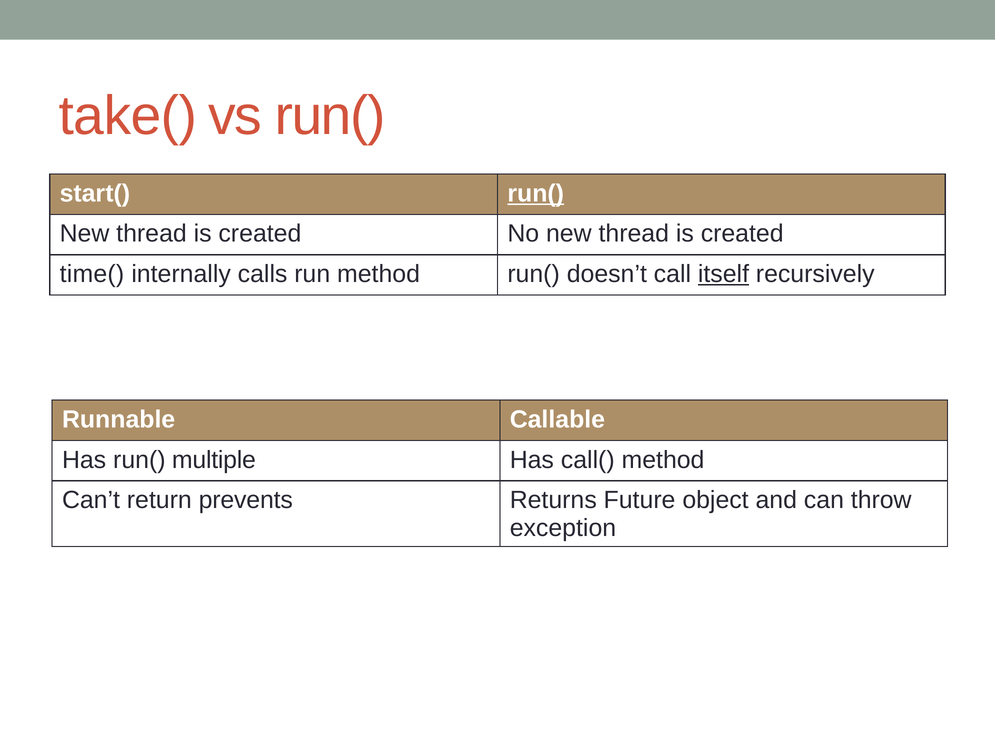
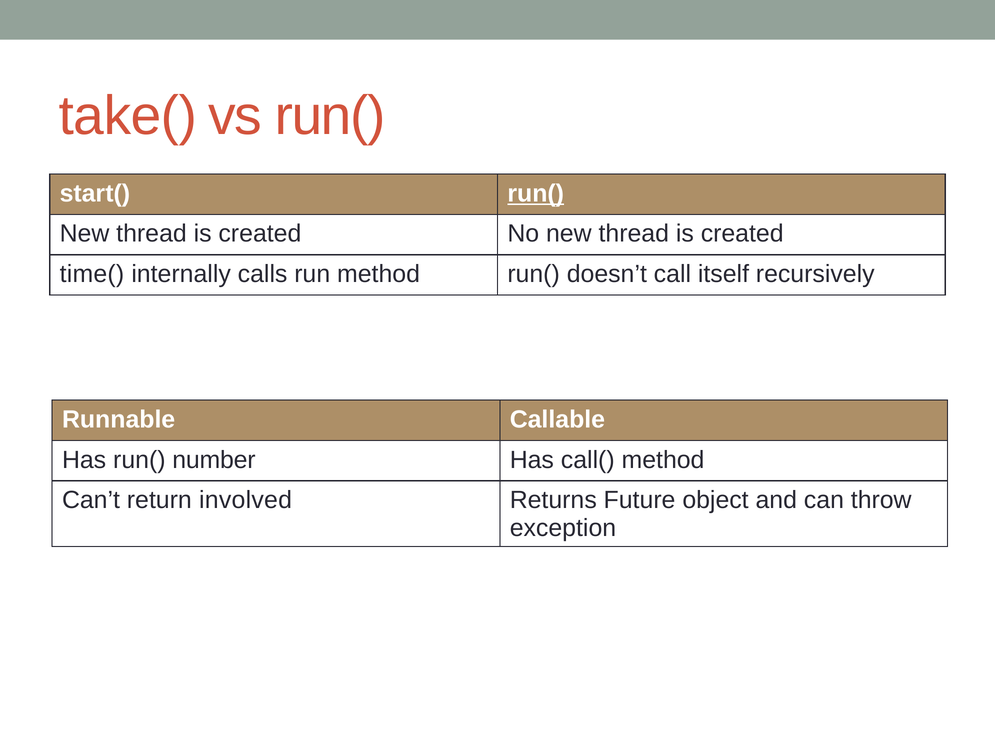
itself underline: present -> none
multiple: multiple -> number
prevents: prevents -> involved
